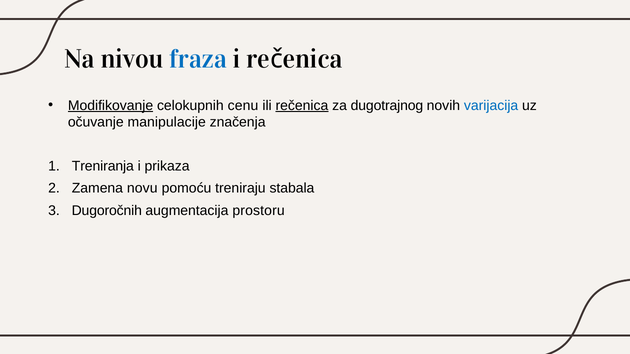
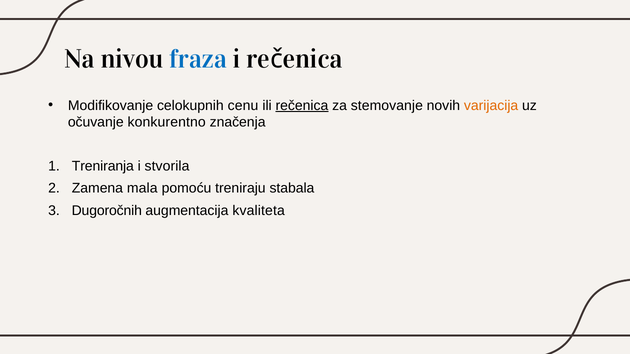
Modifikovanje underline: present -> none
dugotrajnog: dugotrajnog -> stemovanje
varijacija colour: blue -> orange
manipulacije: manipulacije -> konkurentno
prikaza: prikaza -> stvorila
novu: novu -> mala
prostoru: prostoru -> kvaliteta
